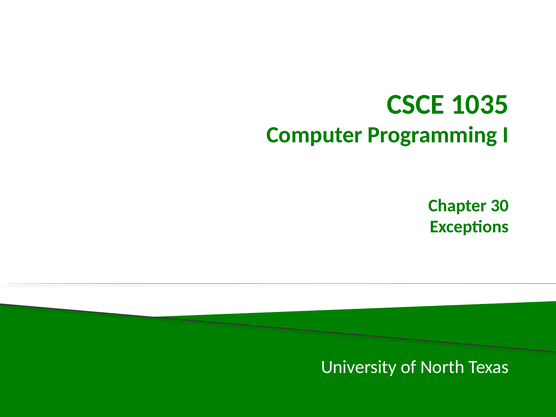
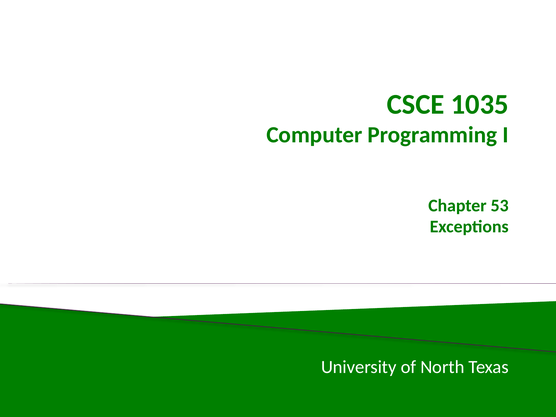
30: 30 -> 53
